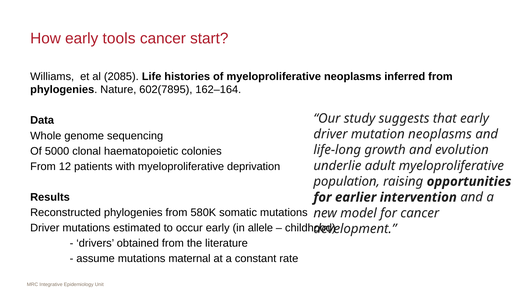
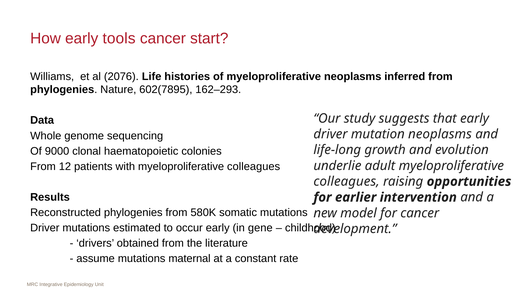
2085: 2085 -> 2076
162–164: 162–164 -> 162–293
5000: 5000 -> 9000
with myeloproliferative deprivation: deprivation -> colleagues
population at (347, 181): population -> colleagues
allele: allele -> gene
